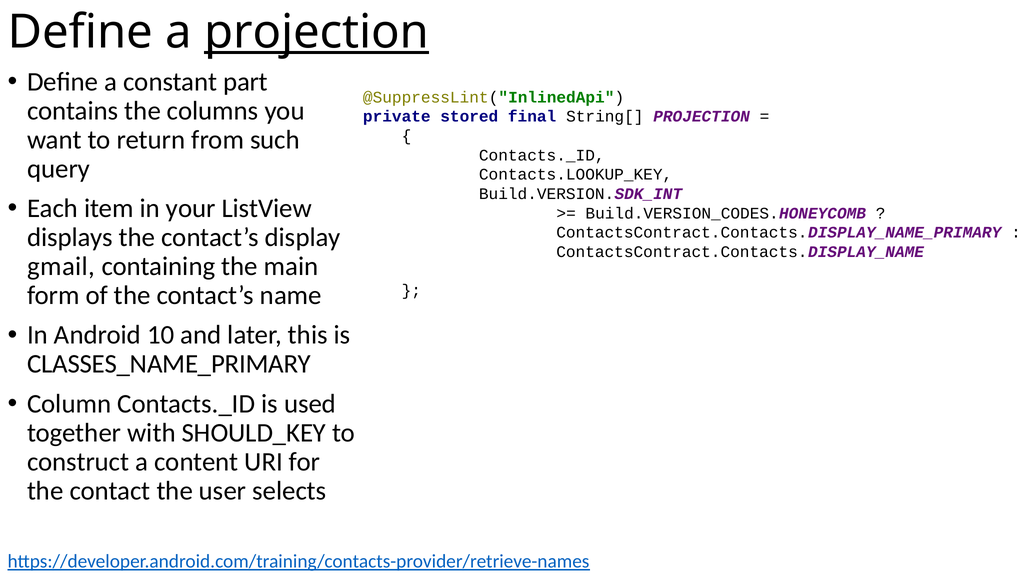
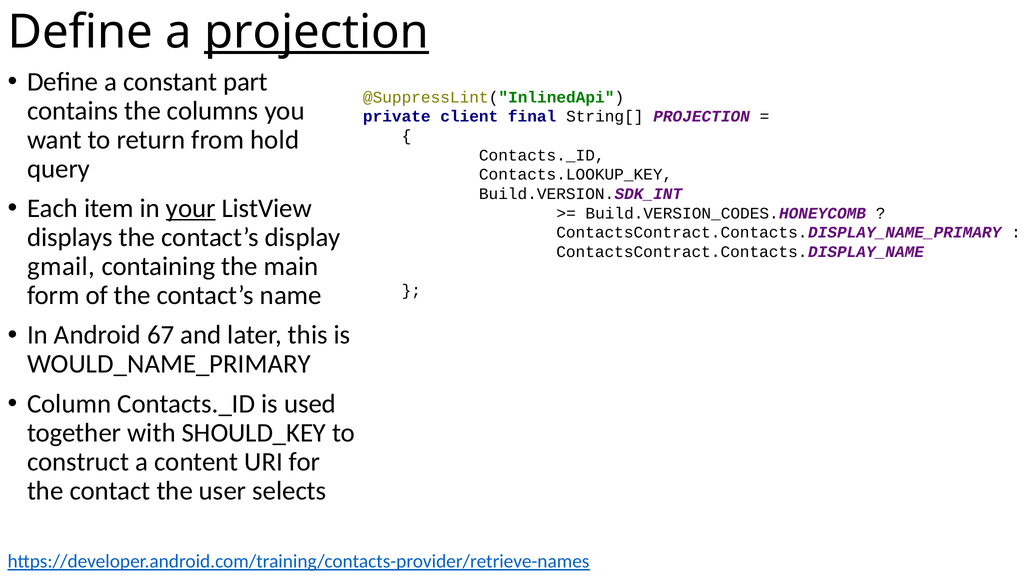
stored: stored -> client
such: such -> hold
your underline: none -> present
10: 10 -> 67
CLASSES_NAME_PRIMARY: CLASSES_NAME_PRIMARY -> WOULD_NAME_PRIMARY
